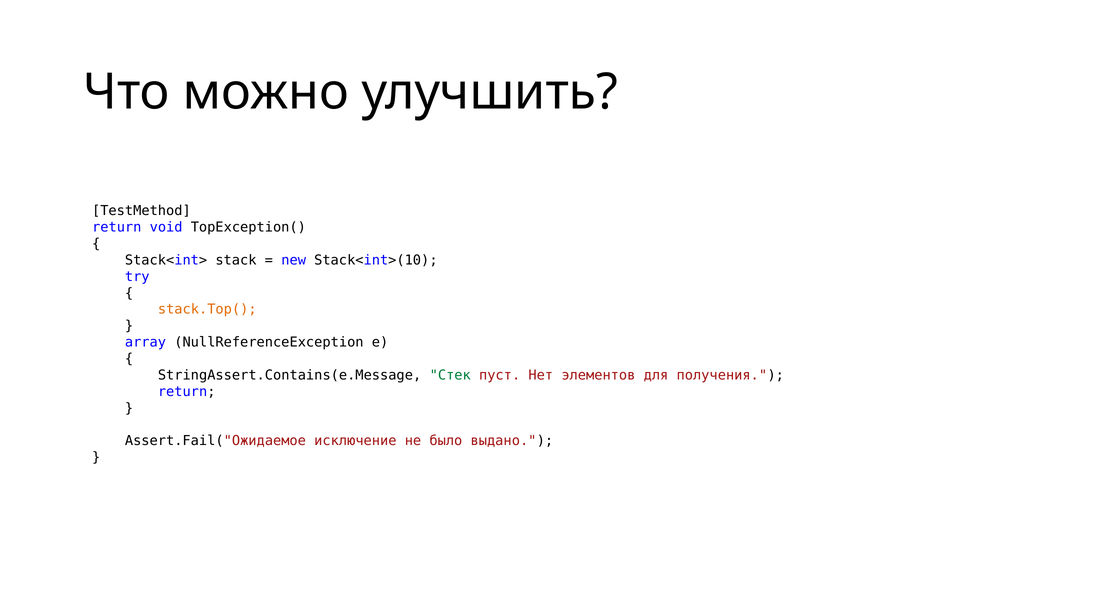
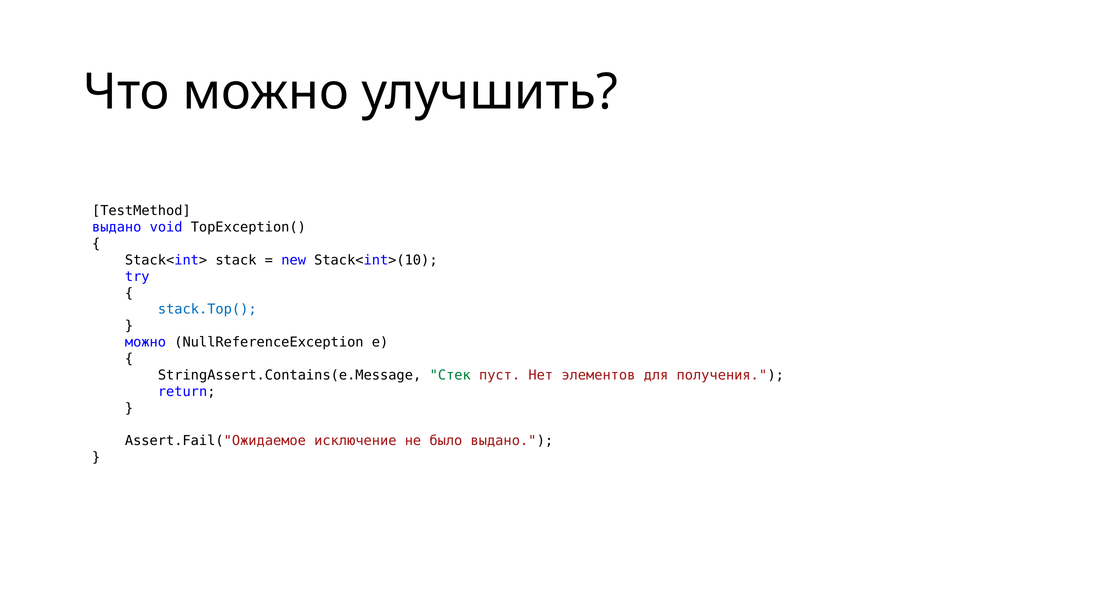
return at (117, 227): return -> выдано
stack.Top( colour: orange -> blue
array at (145, 342): array -> можно
